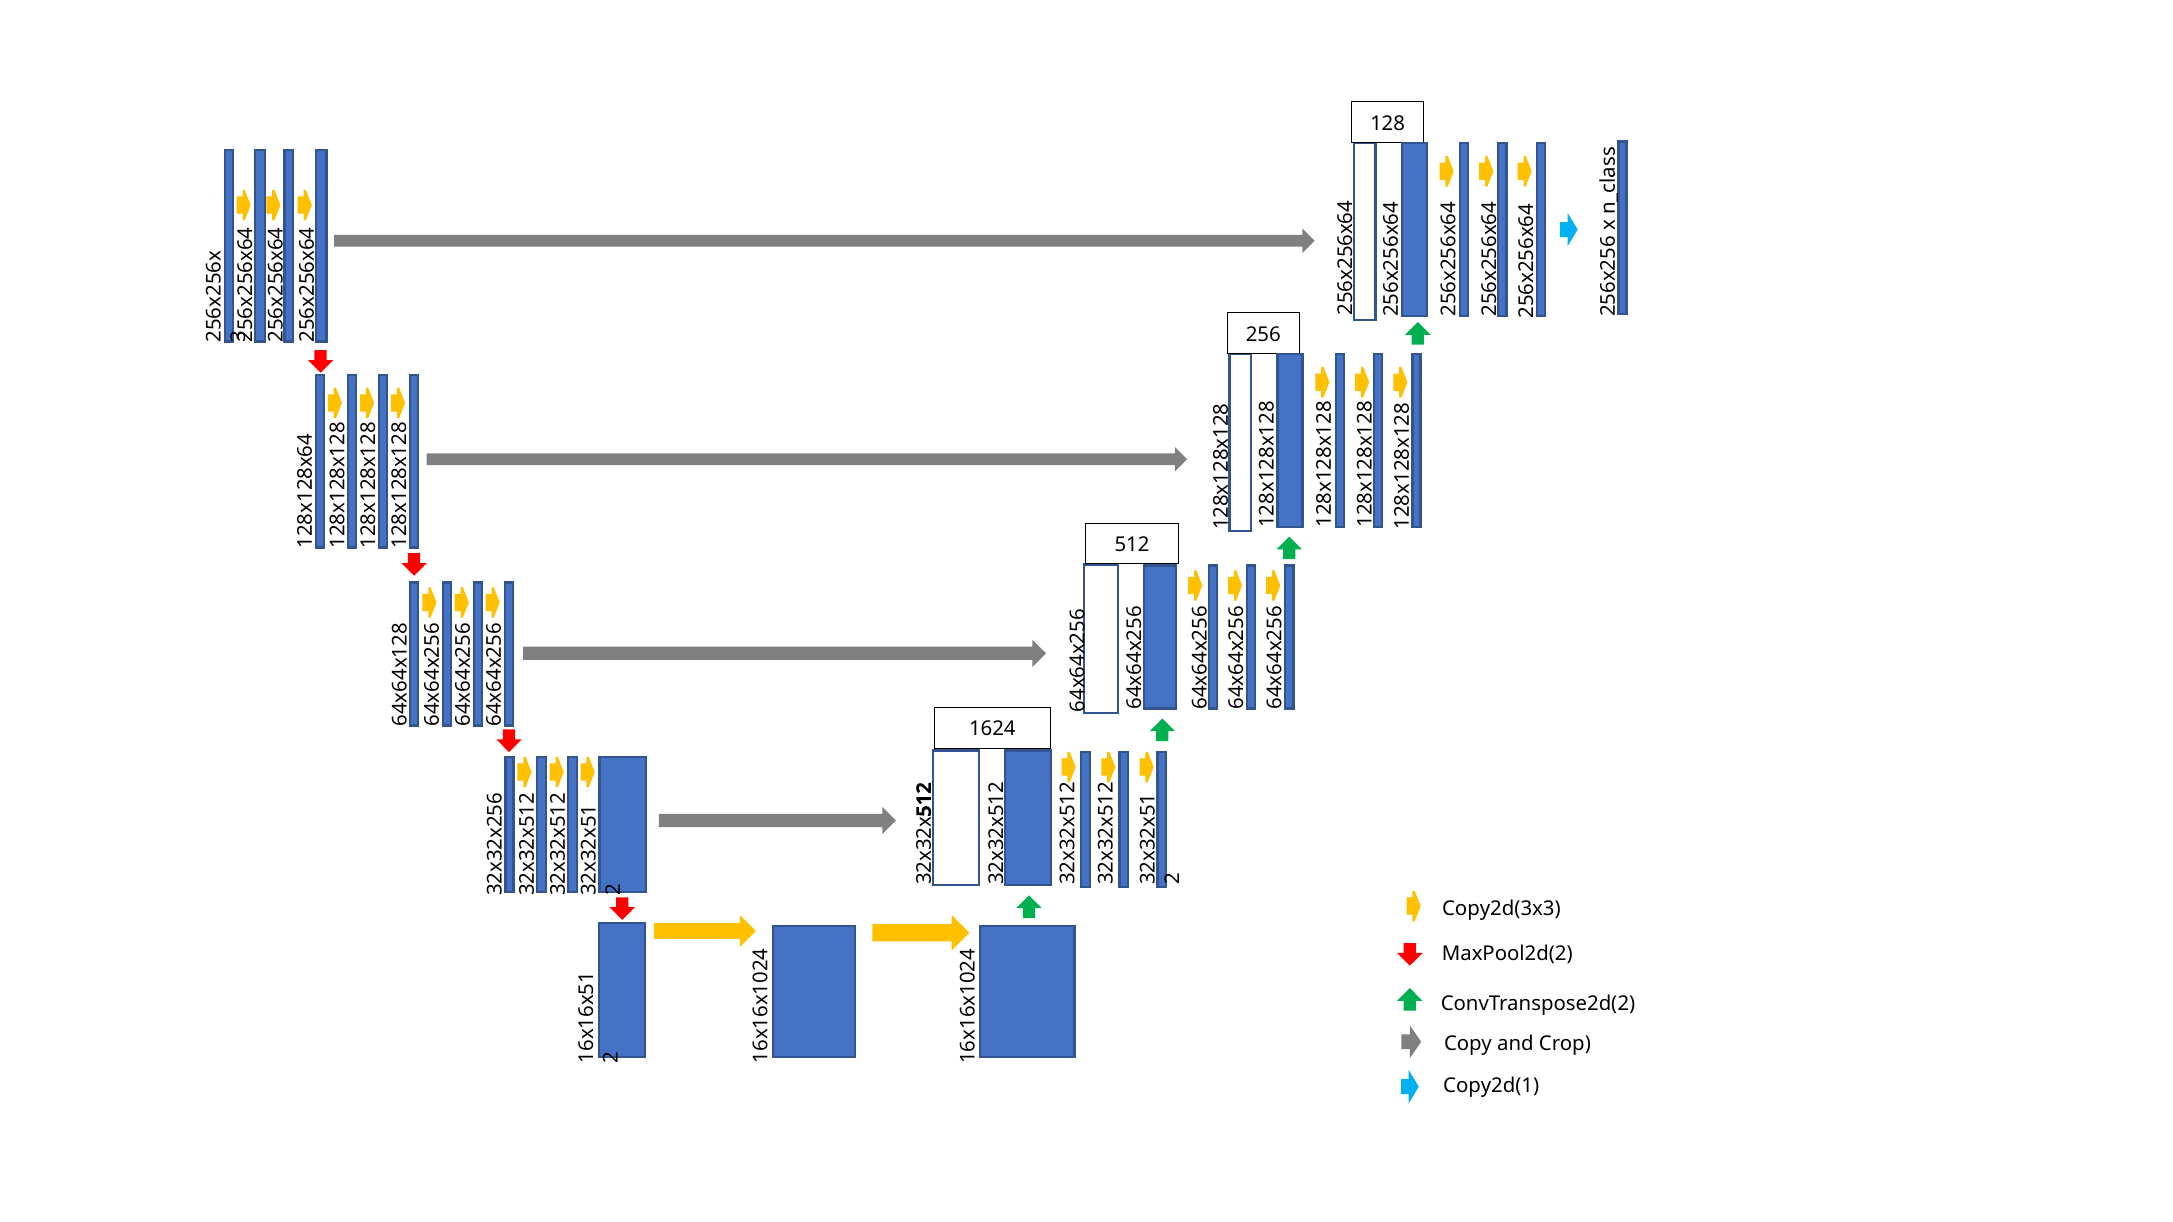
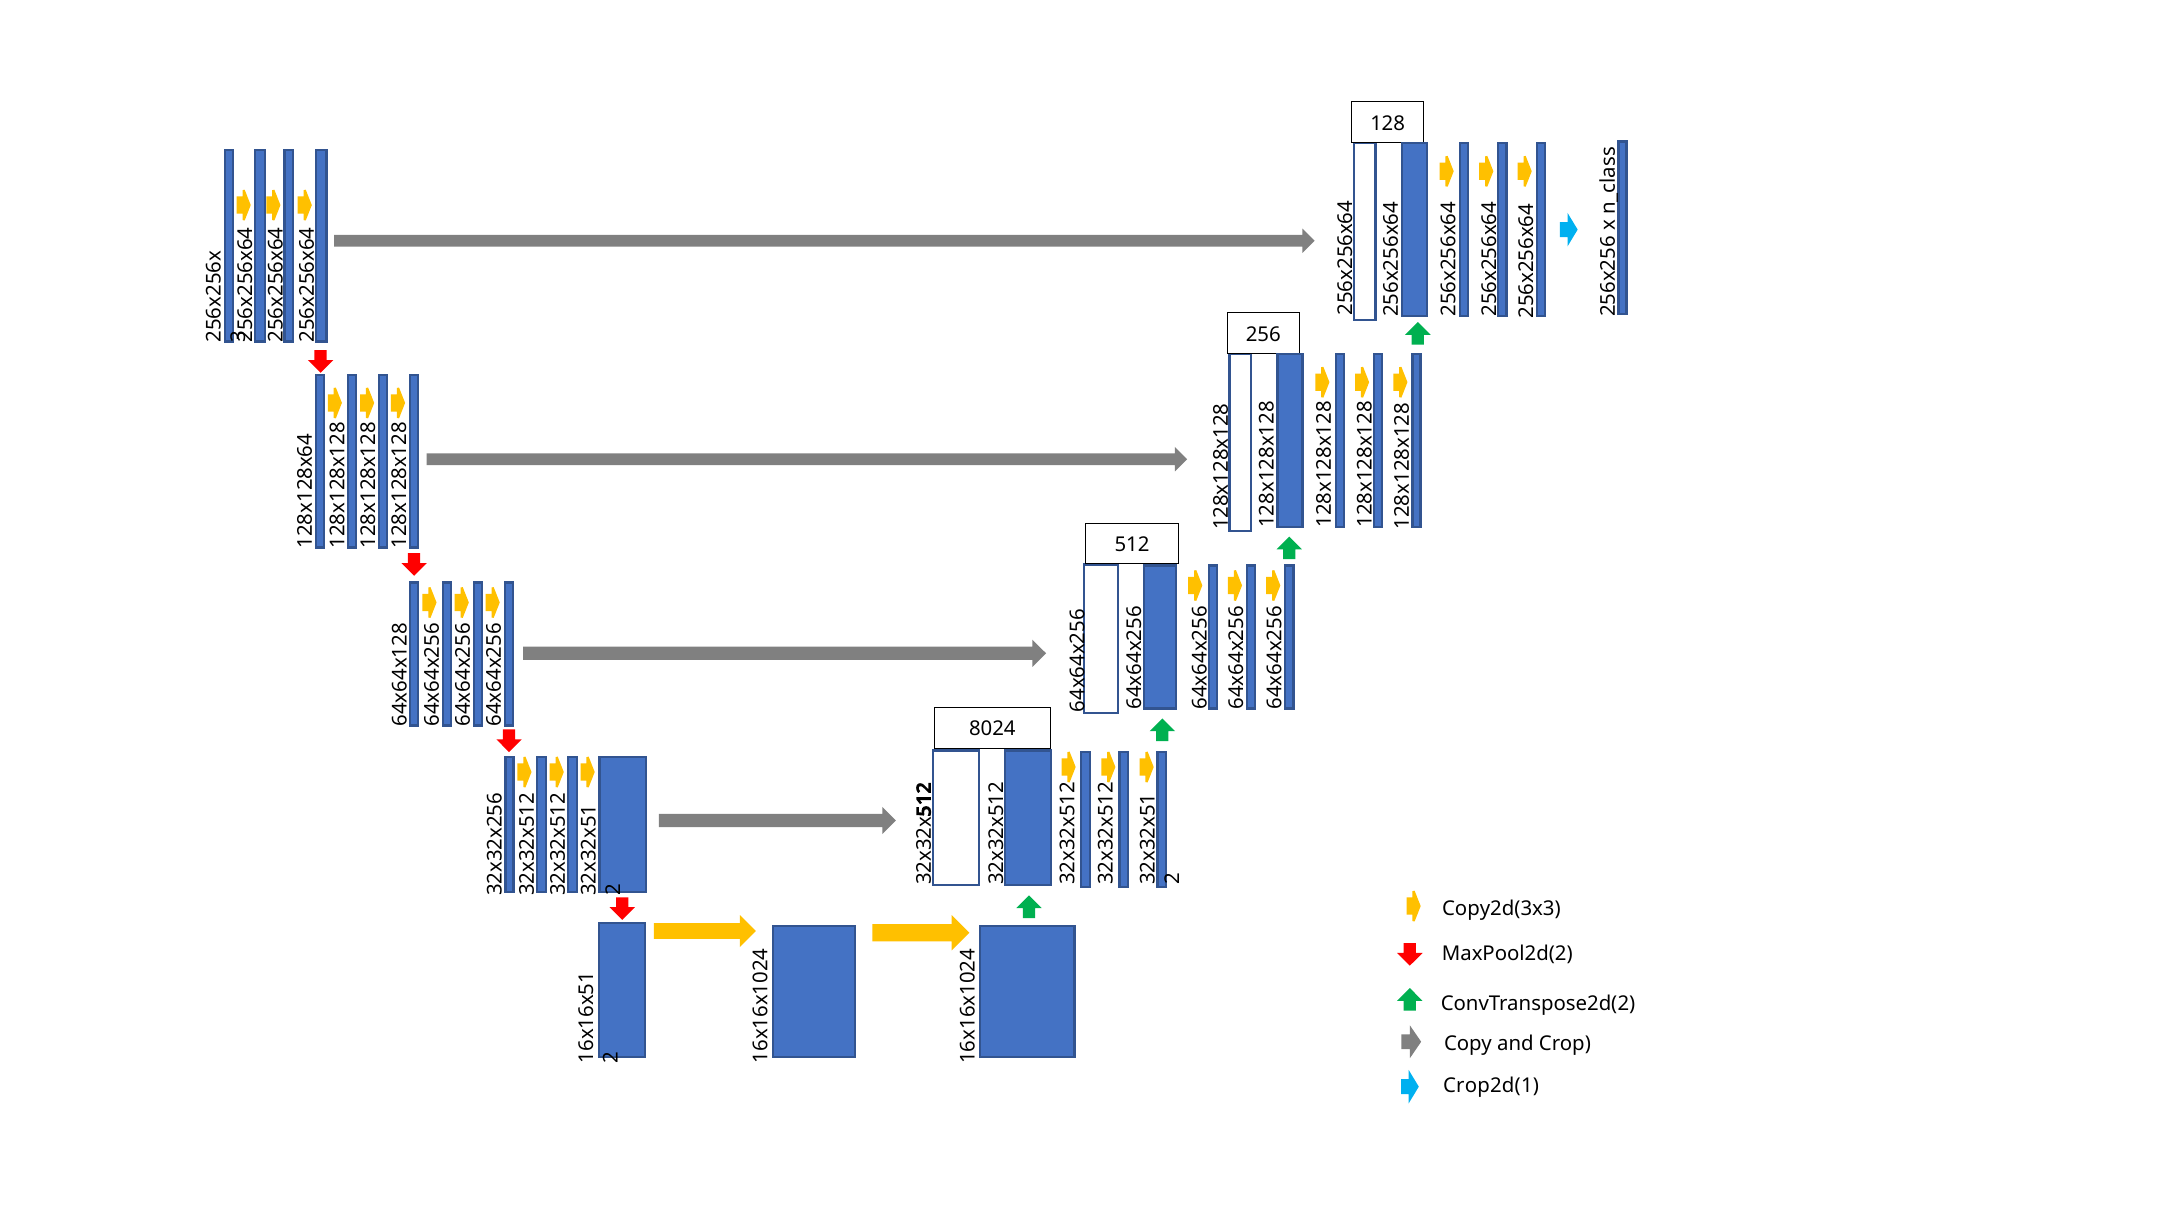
1624: 1624 -> 8024
Copy2d(1: Copy2d(1 -> Crop2d(1
